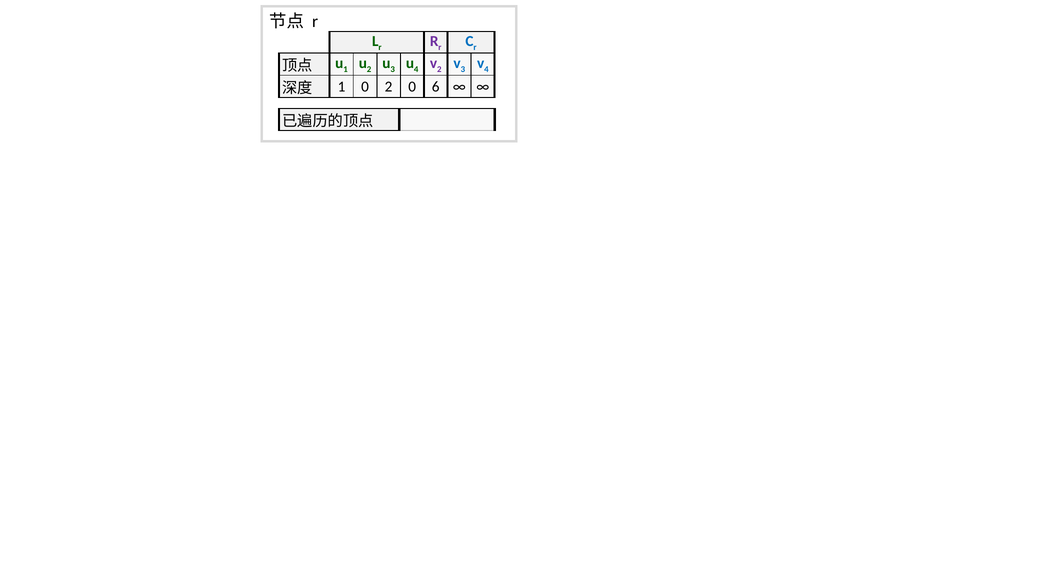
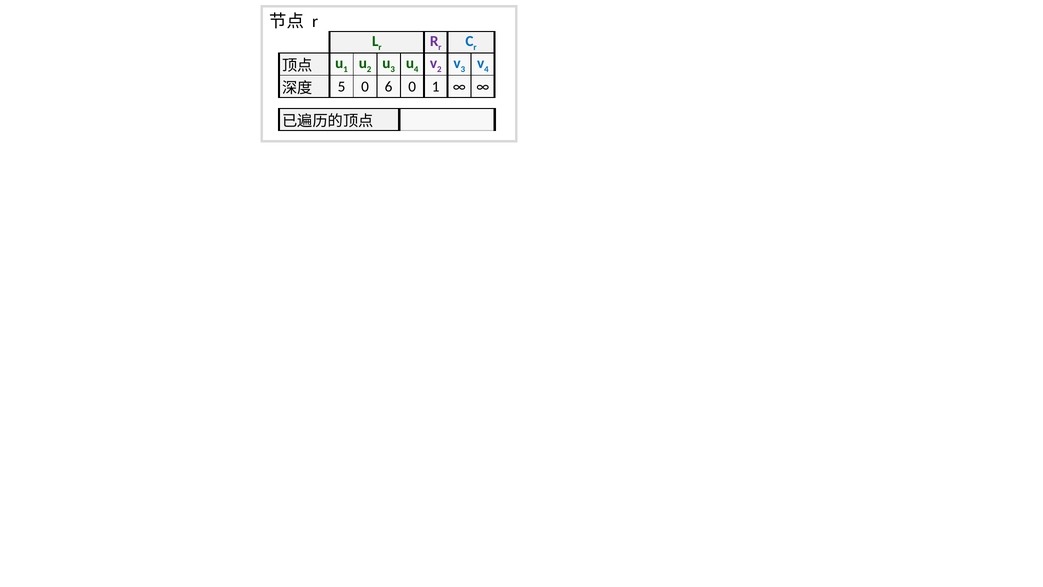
1 at (341, 87): 1 -> 5
0 2: 2 -> 6
0 6: 6 -> 1
